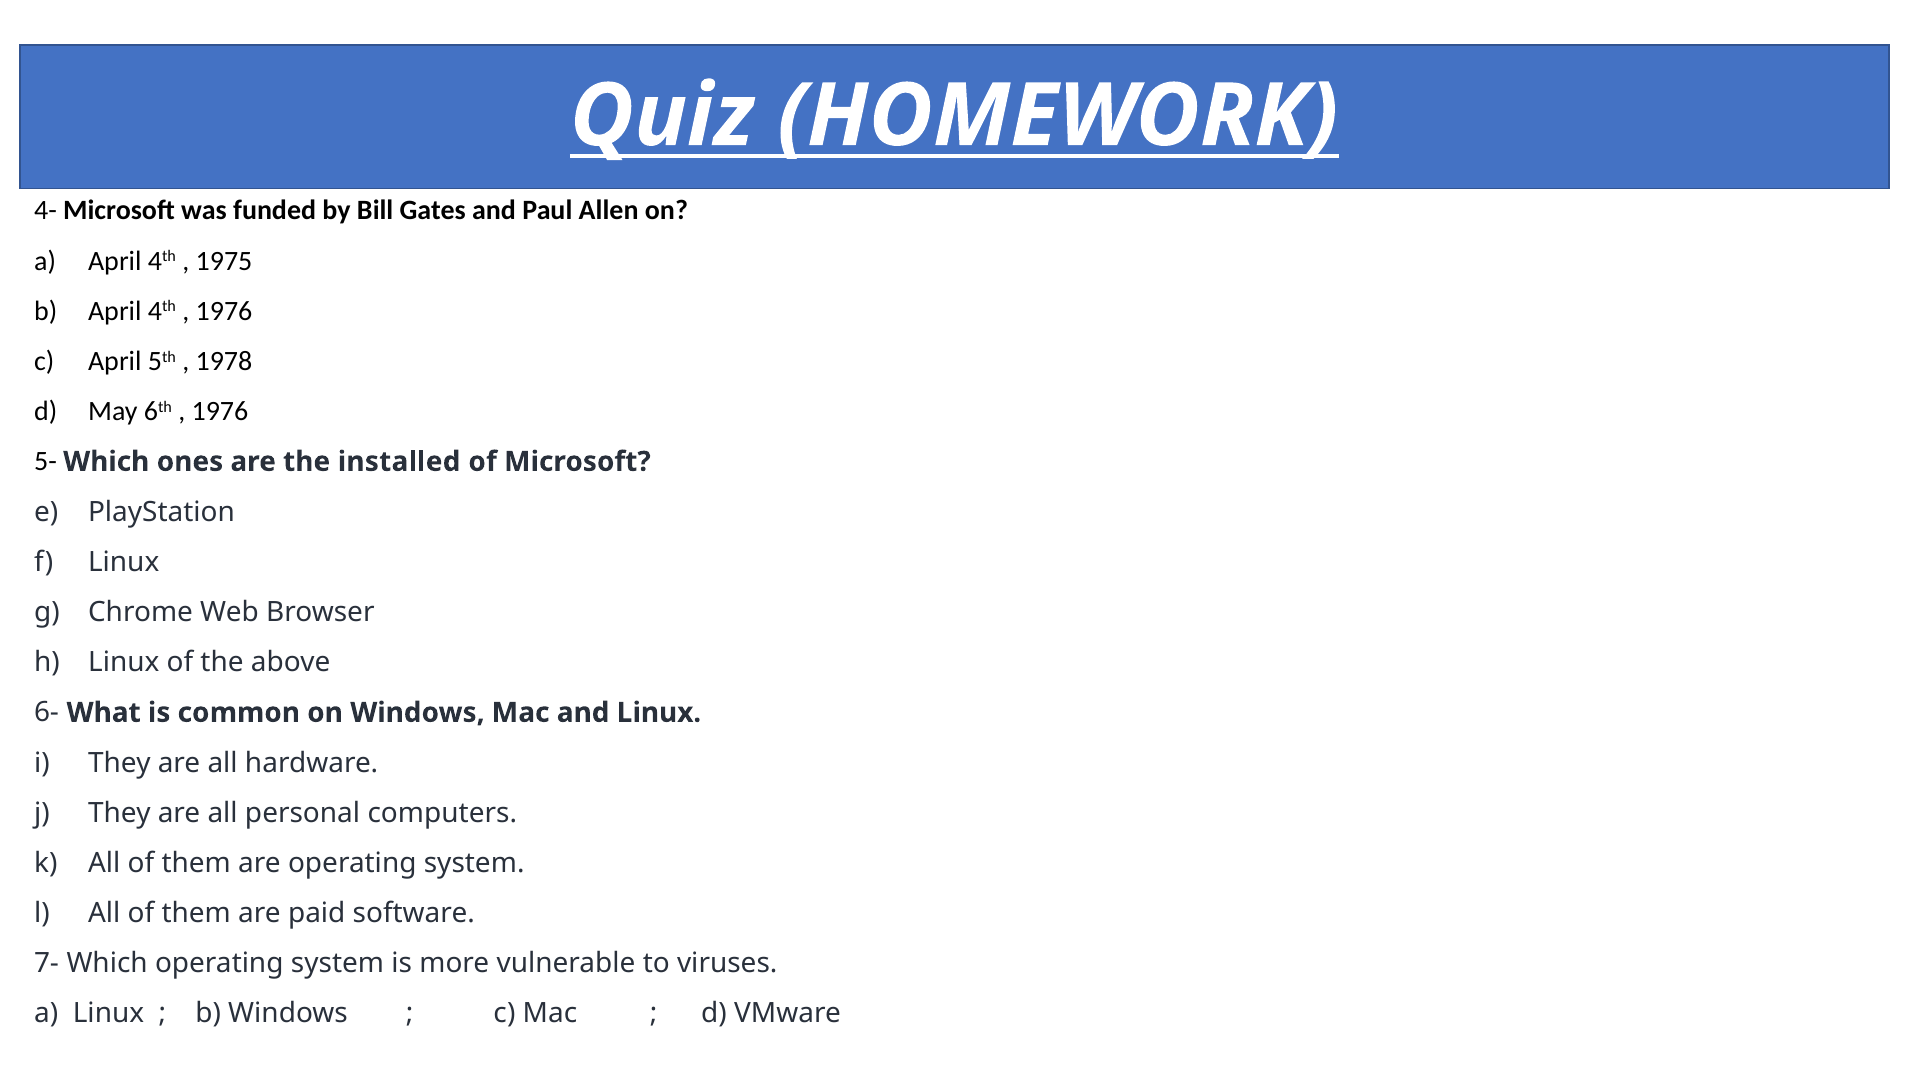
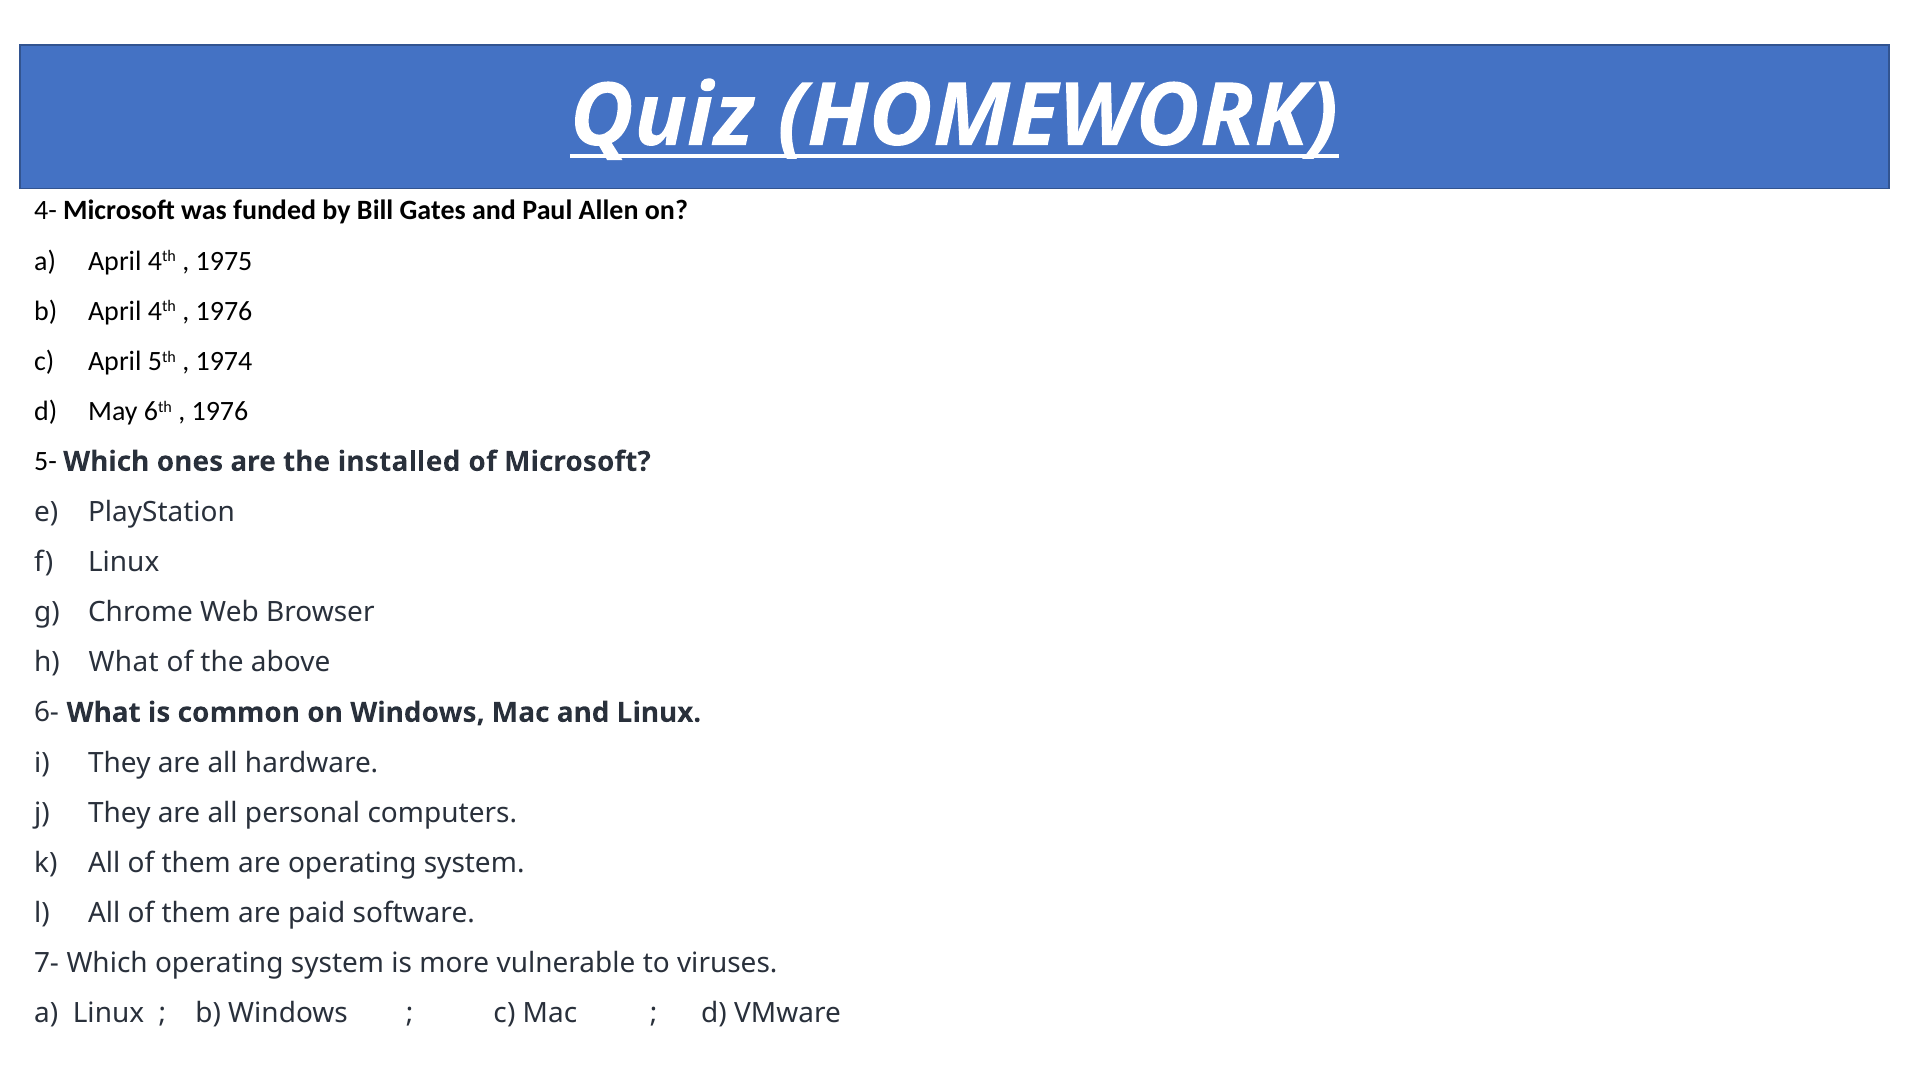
1978: 1978 -> 1974
Linux at (124, 663): Linux -> What
